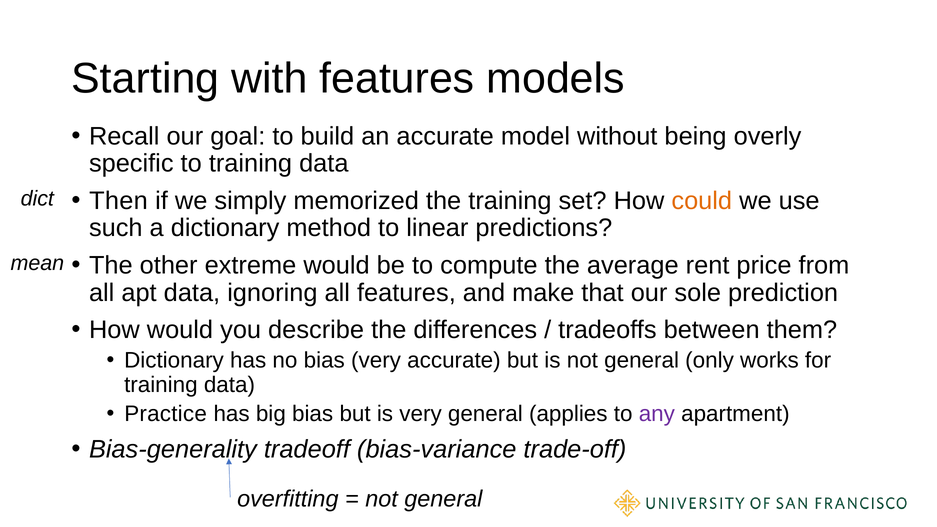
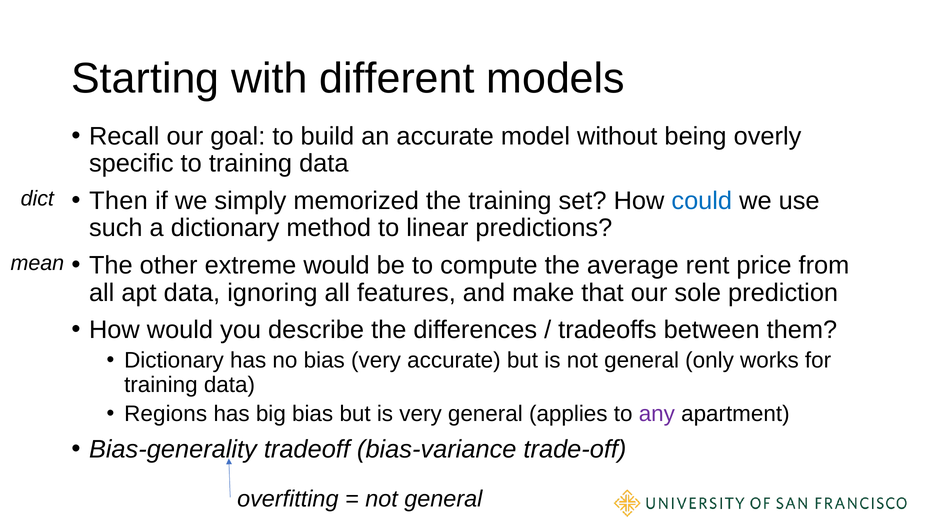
with features: features -> different
could colour: orange -> blue
Practice: Practice -> Regions
